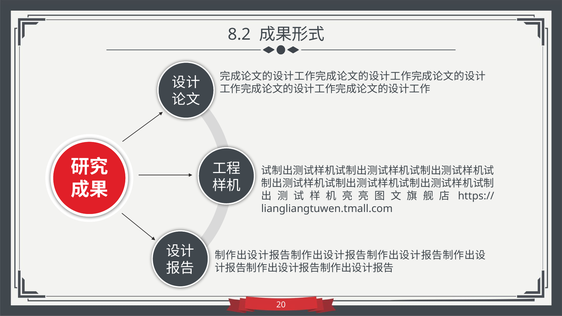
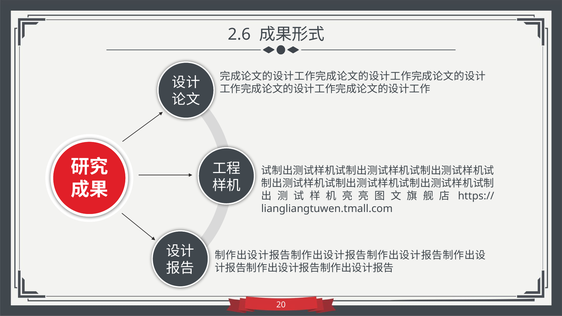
8.2: 8.2 -> 2.6
